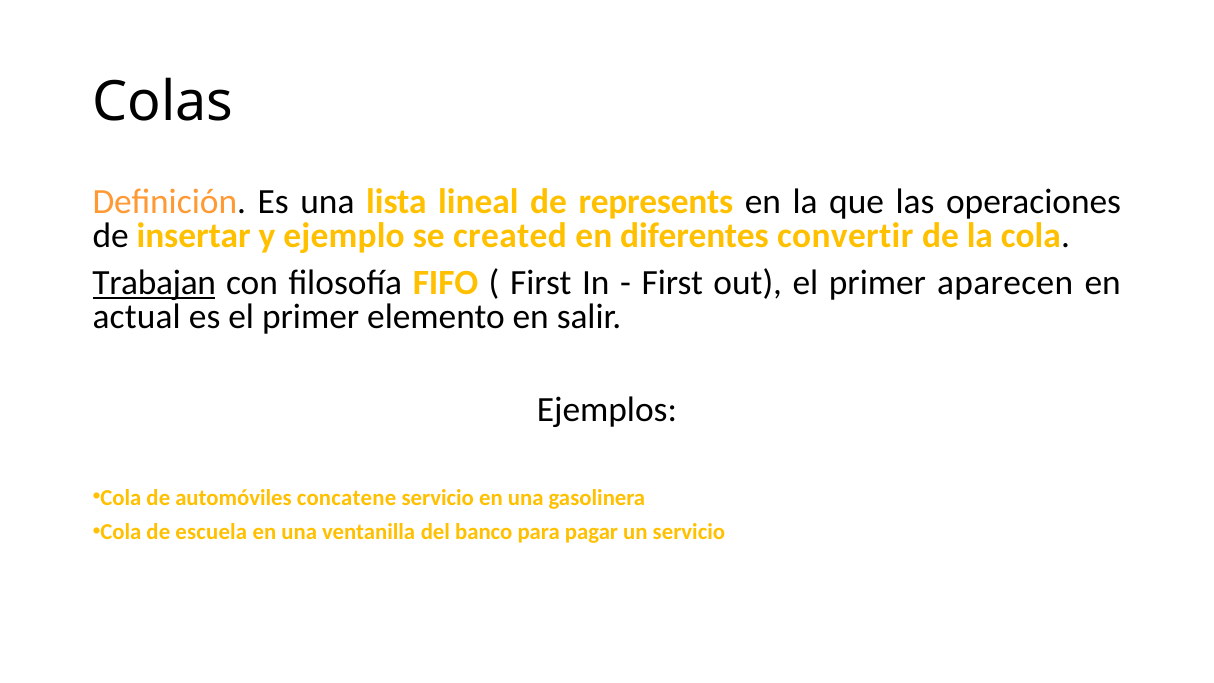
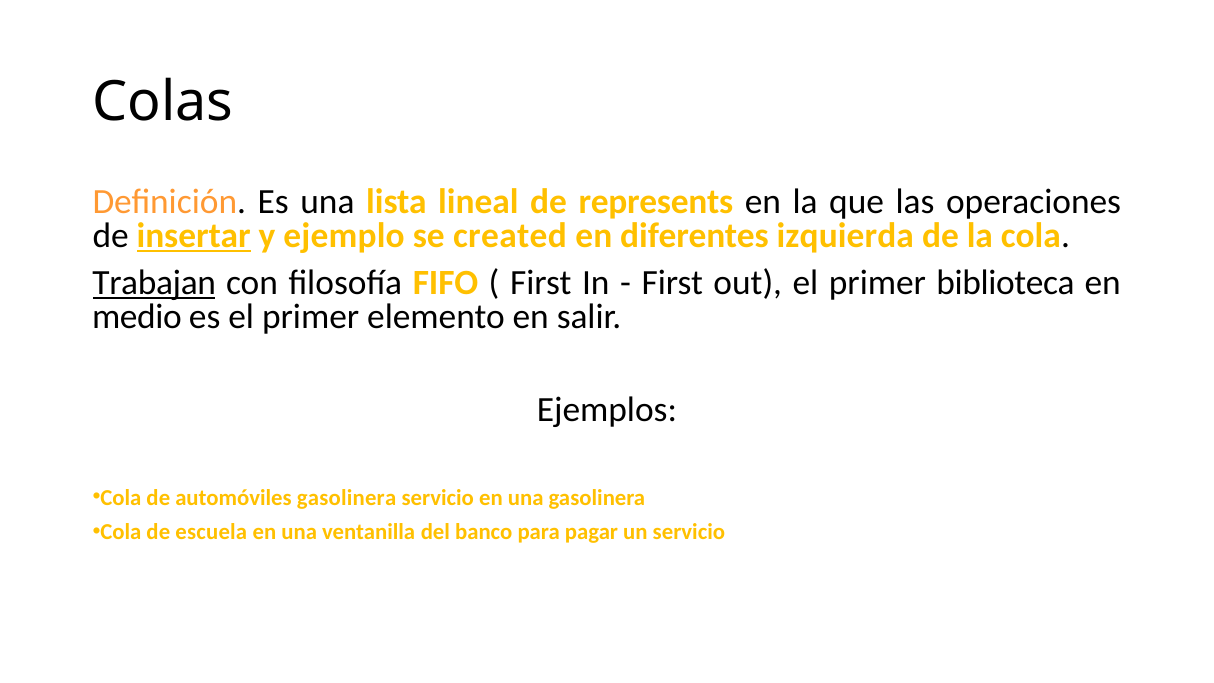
insertar underline: none -> present
convertir: convertir -> izquierda
aparecen: aparecen -> biblioteca
actual: actual -> medio
automóviles concatene: concatene -> gasolinera
